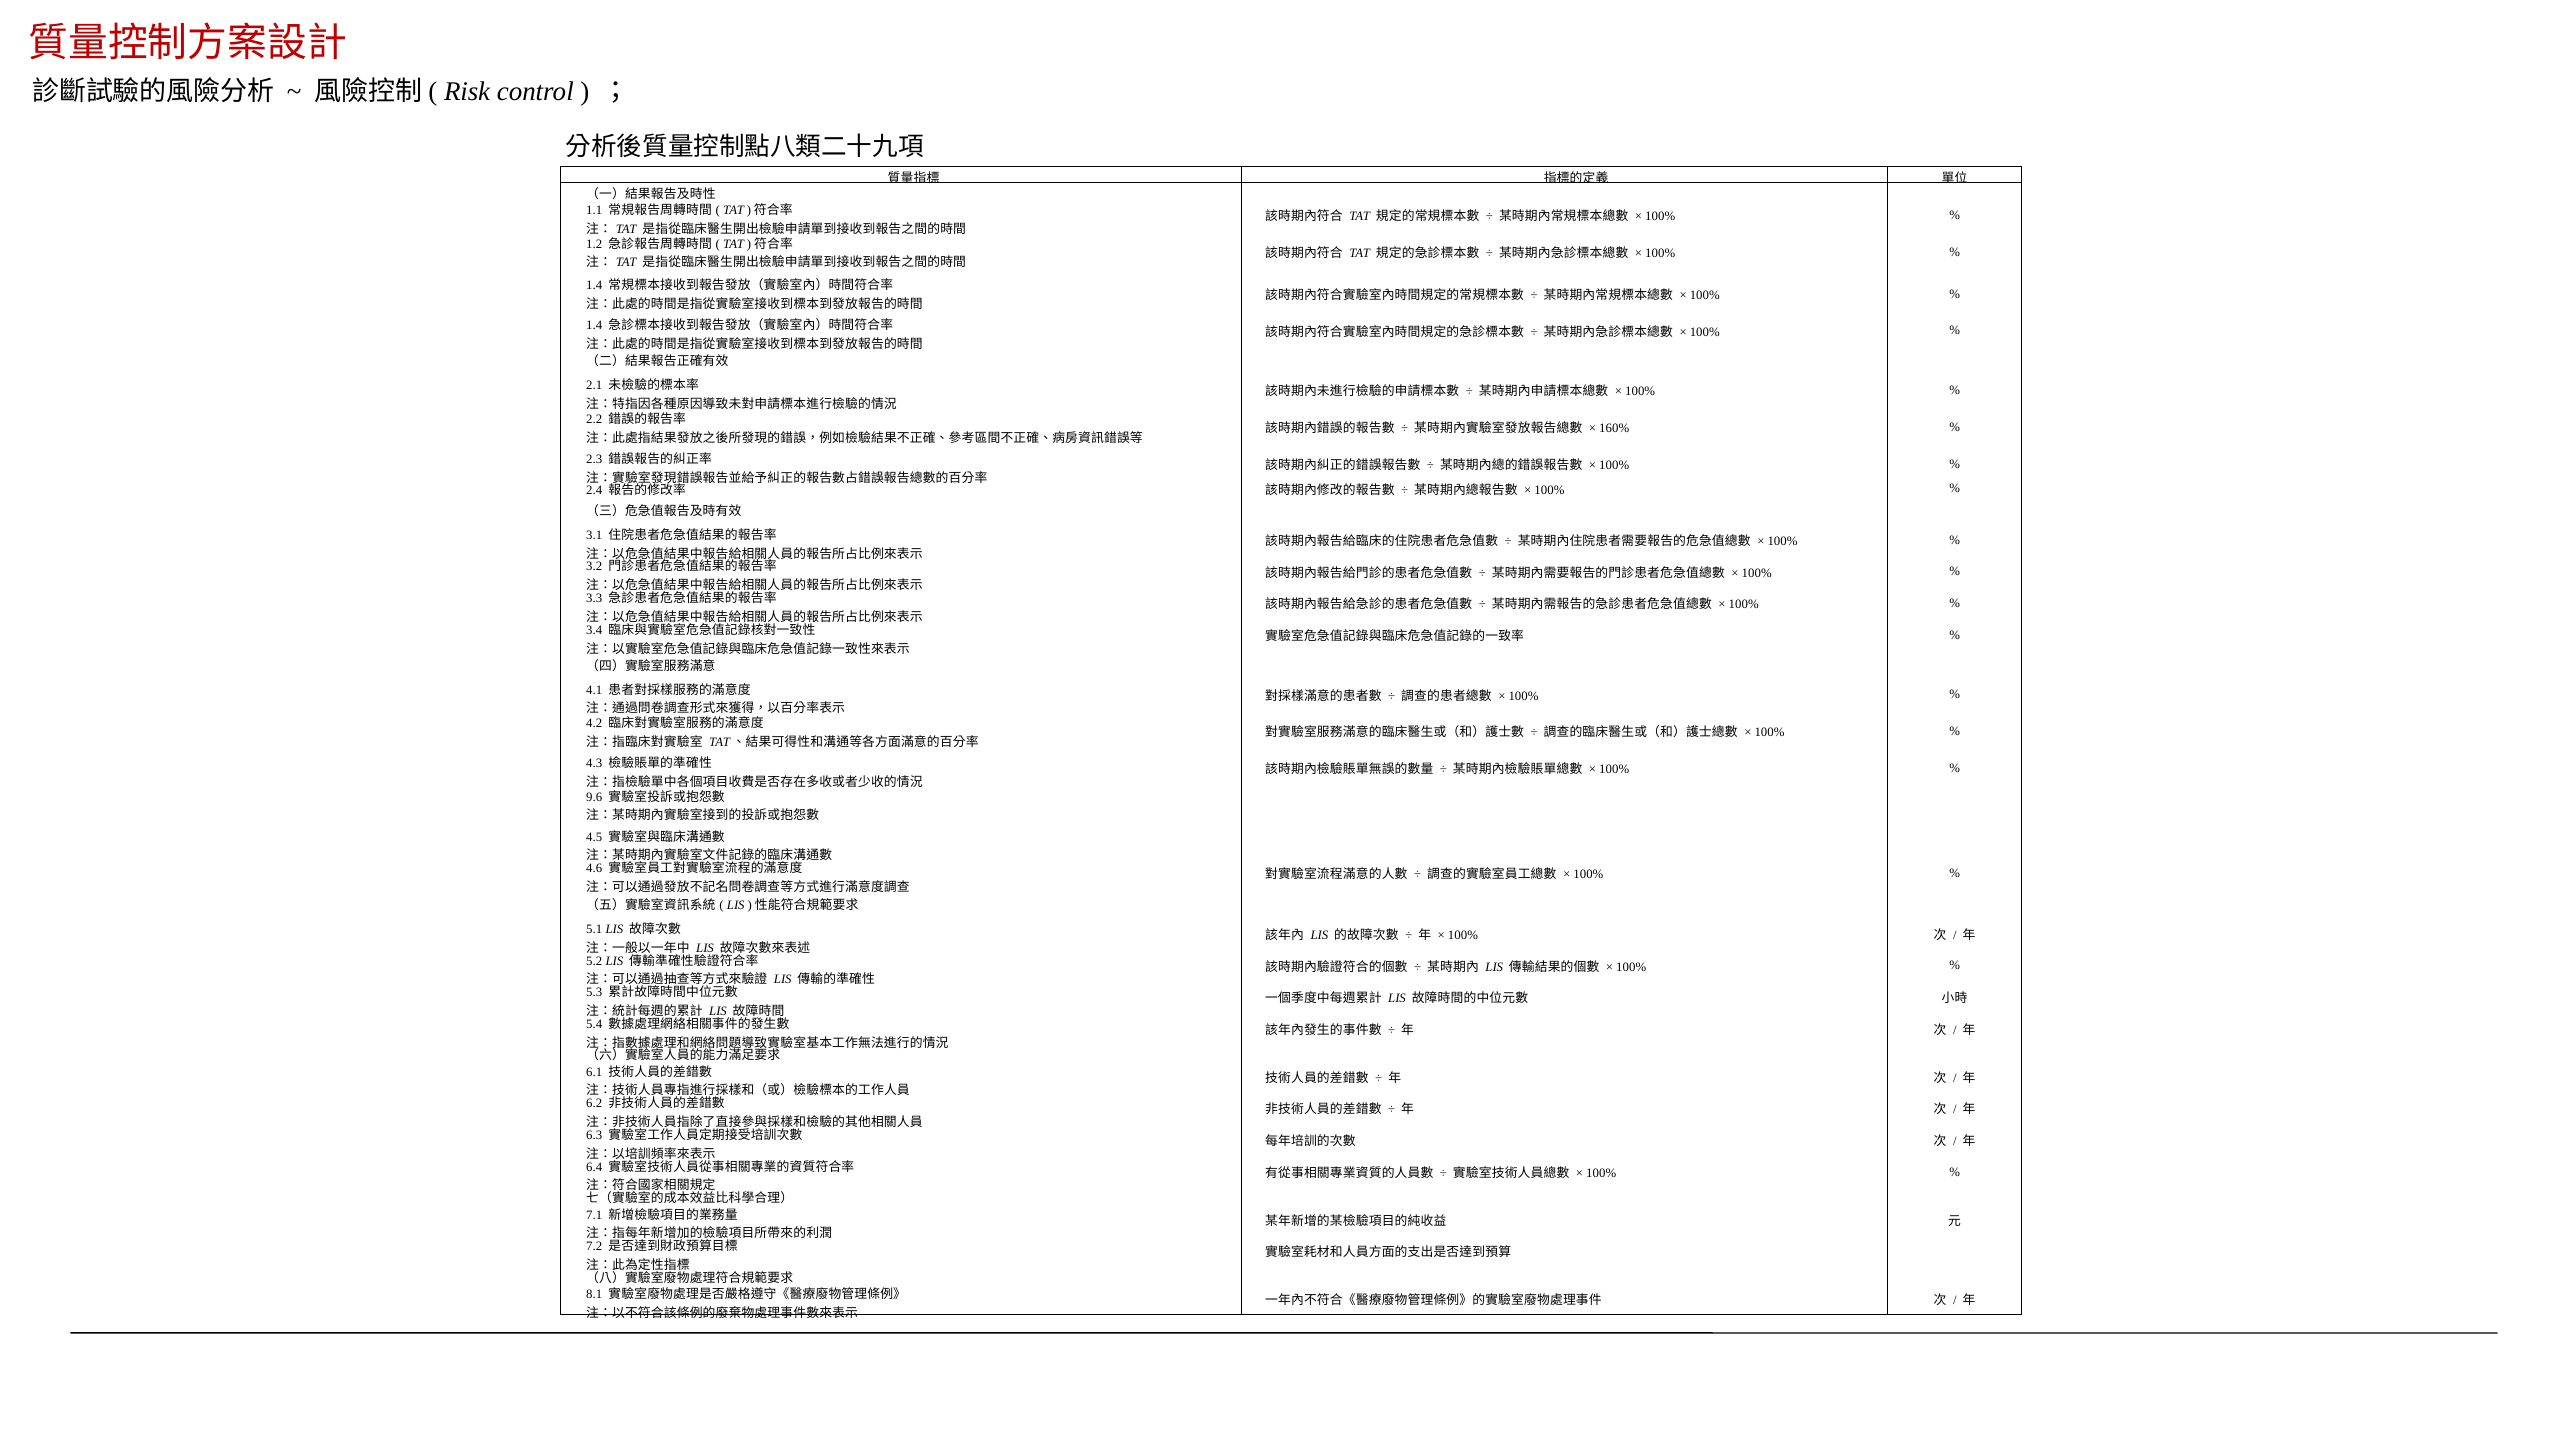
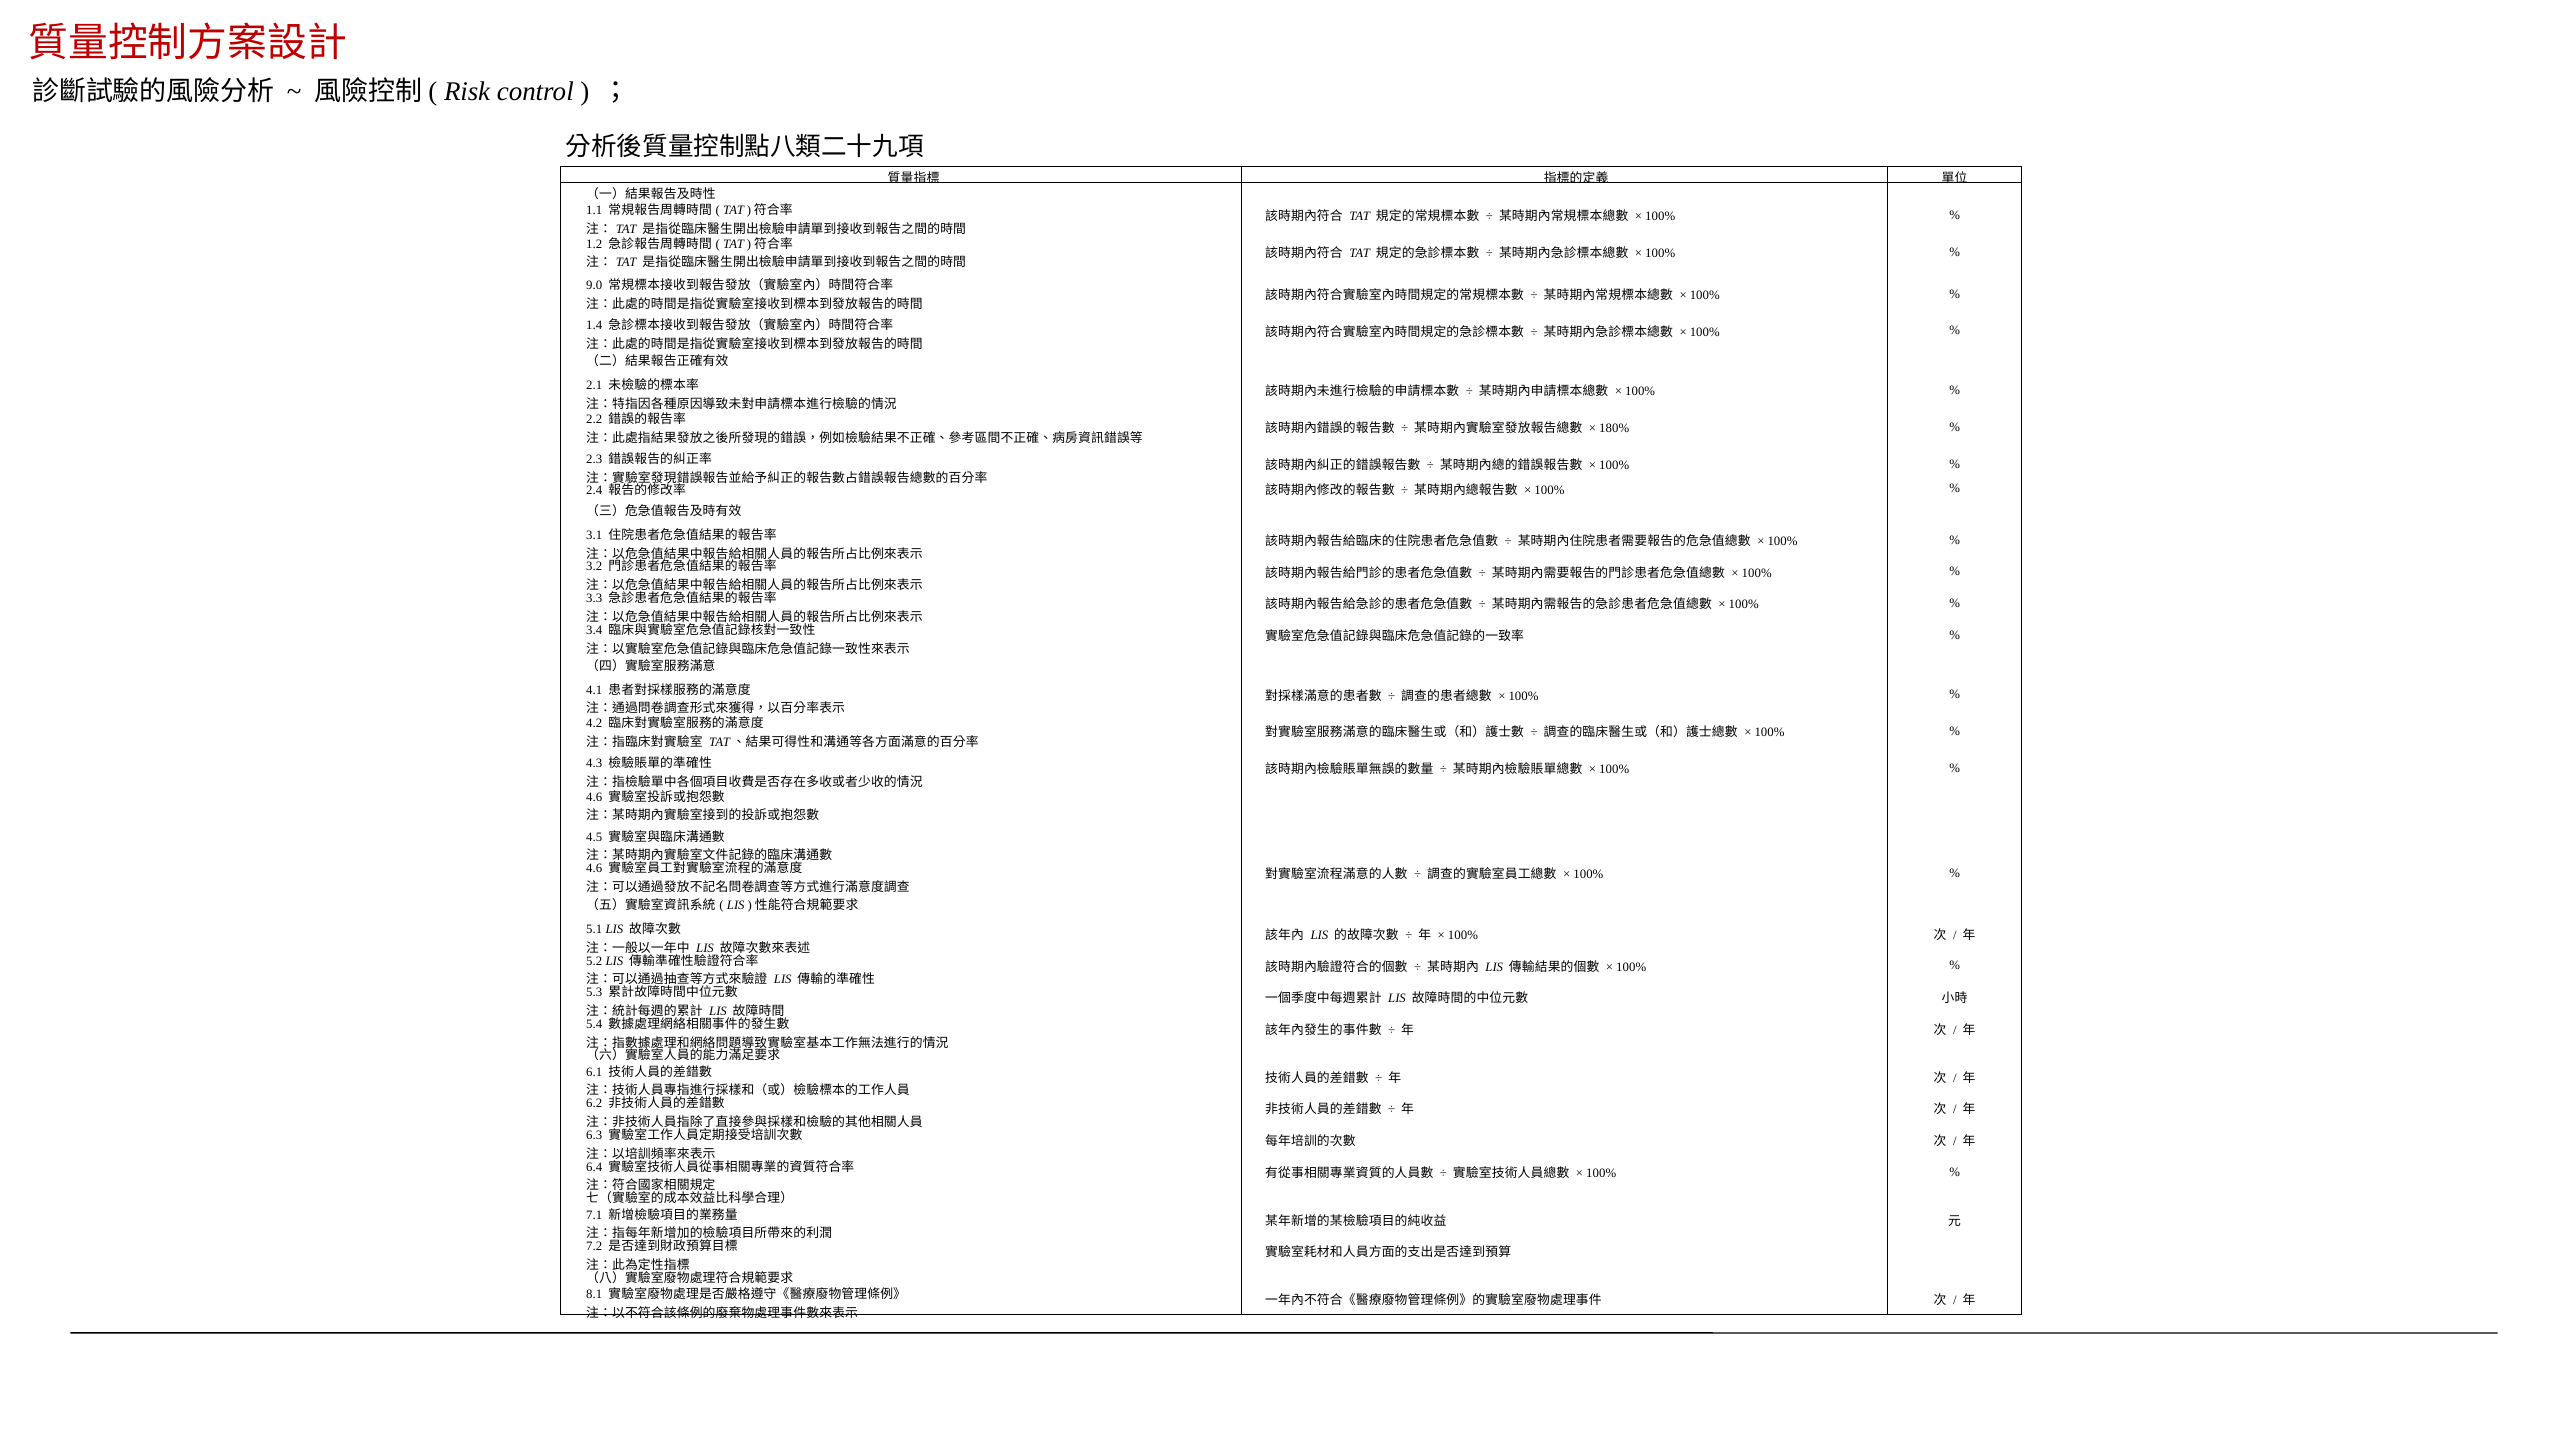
1.4 at (594, 286): 1.4 -> 9.0
160%: 160% -> 180%
9.6 at (594, 797): 9.6 -> 4.6
